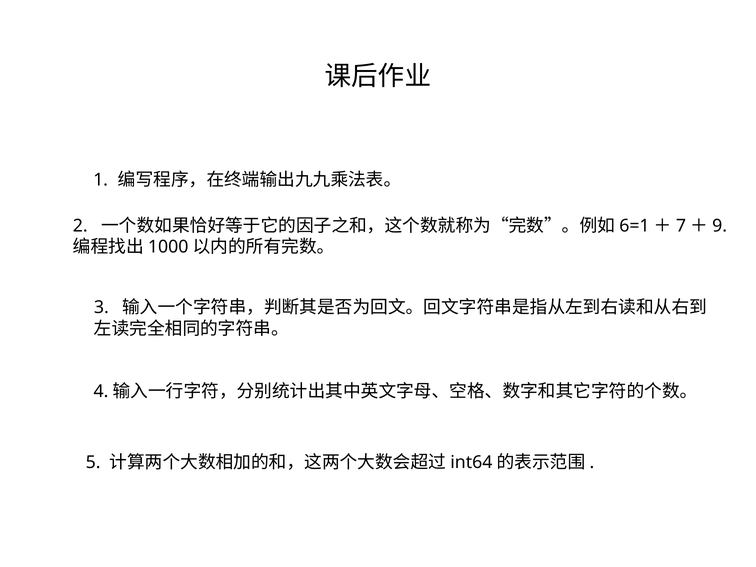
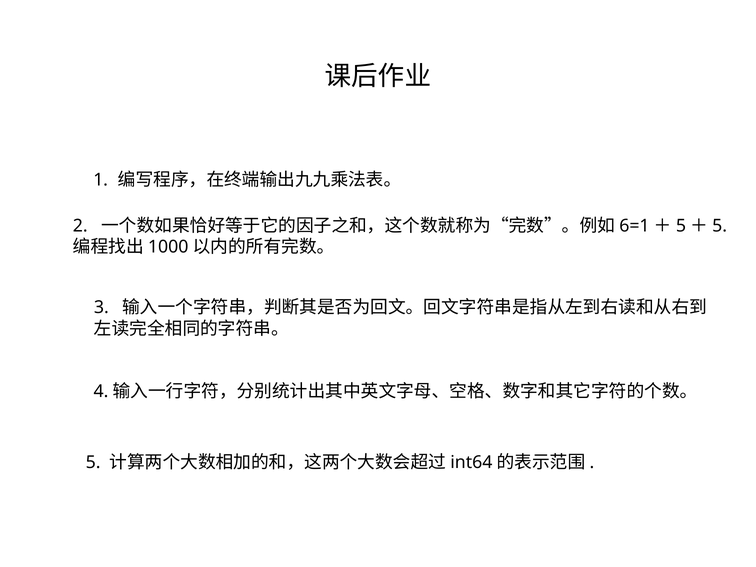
7 at (681, 226): 7 -> 5
9 at (720, 226): 9 -> 5
